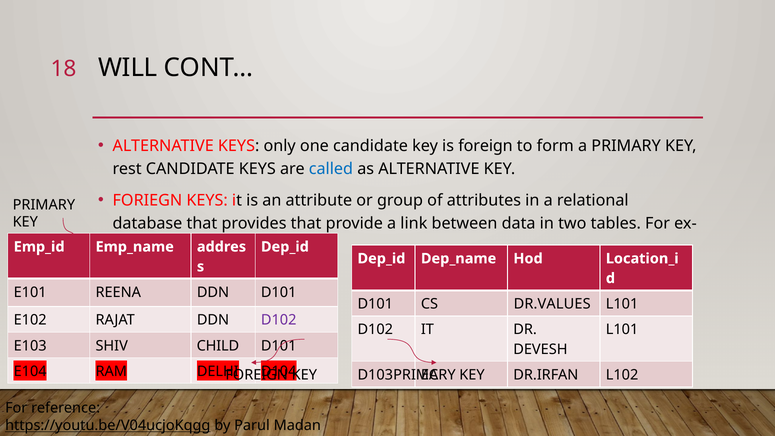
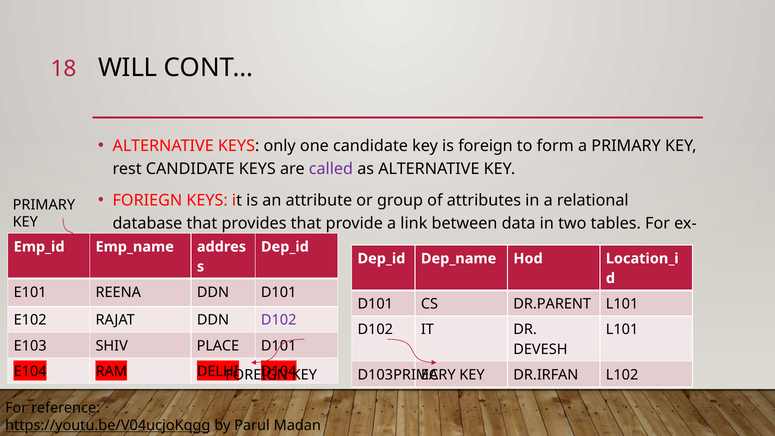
called colour: blue -> purple
DR.VALUES: DR.VALUES -> DR.PARENT
CHILD: CHILD -> PLACE
